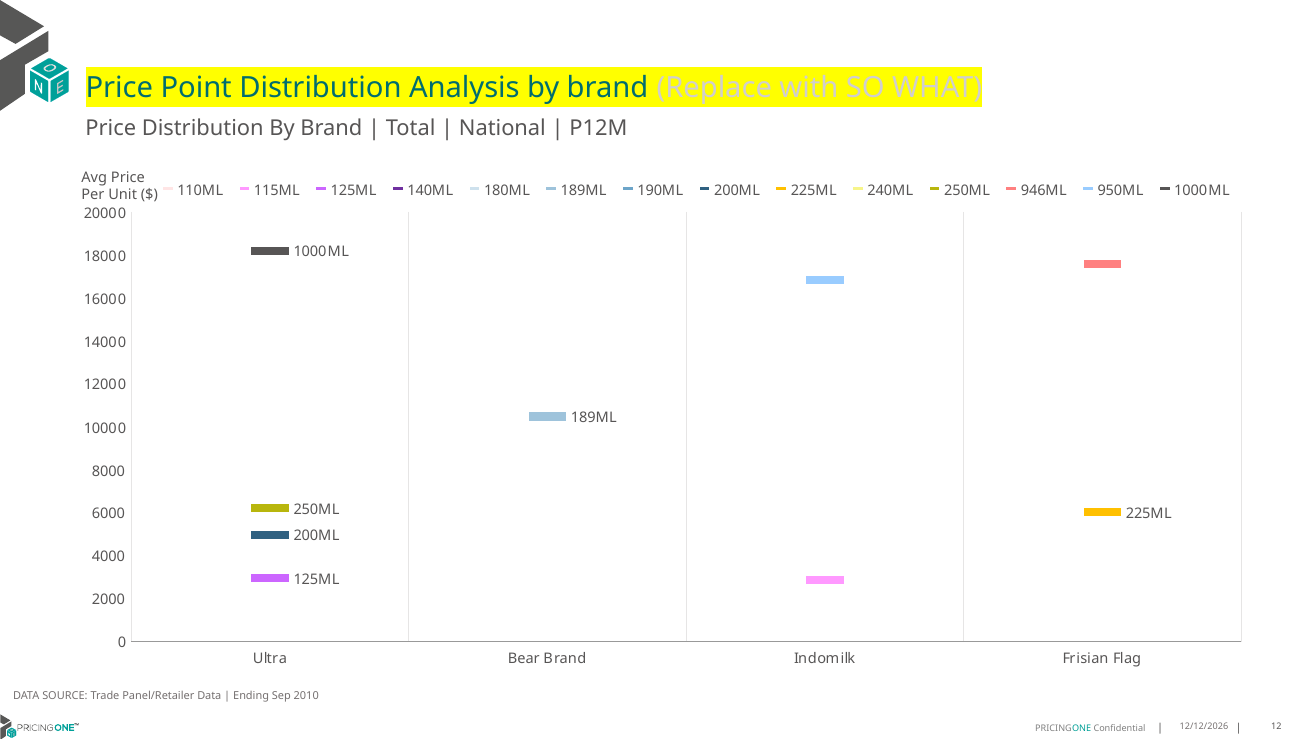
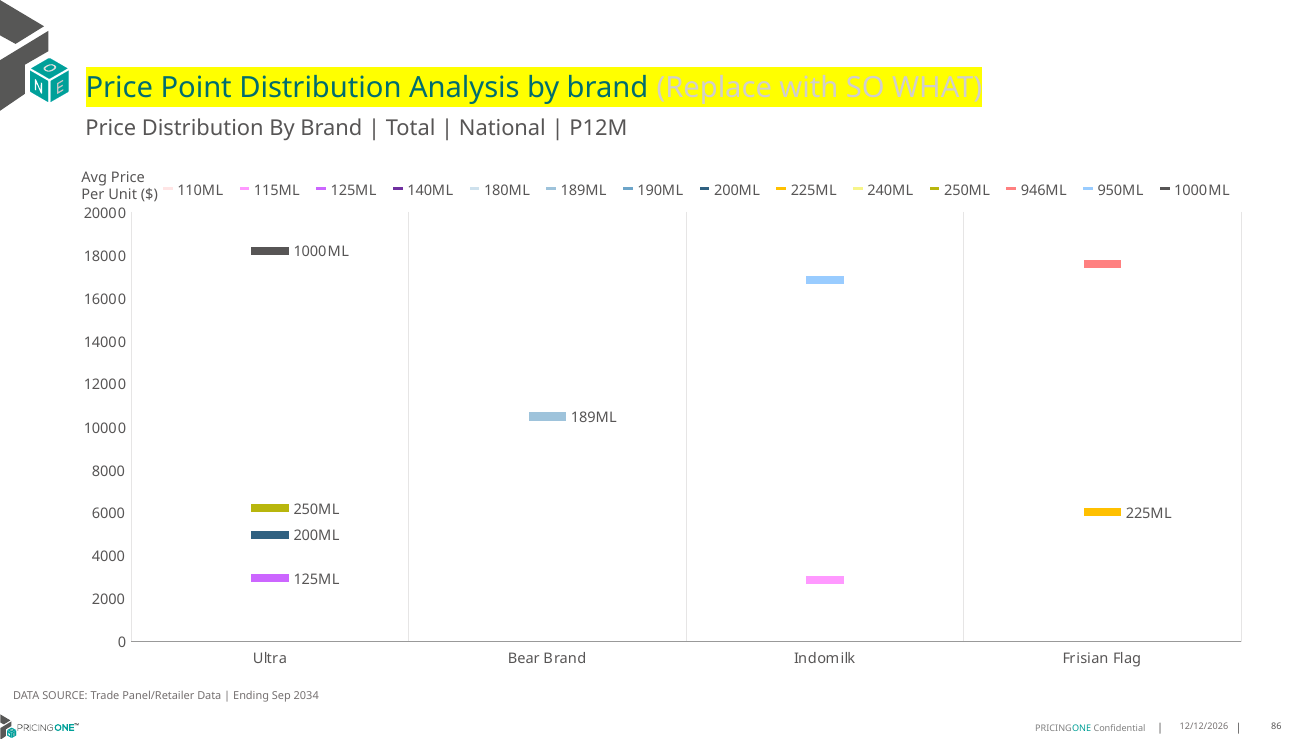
2010: 2010 -> 2034
12: 12 -> 86
